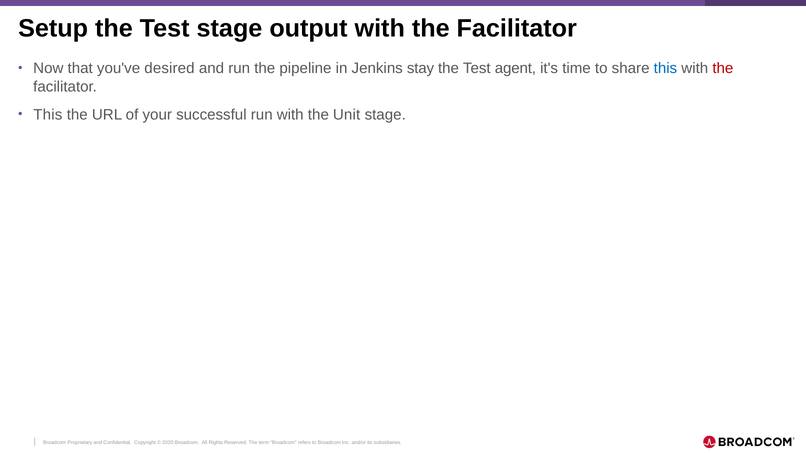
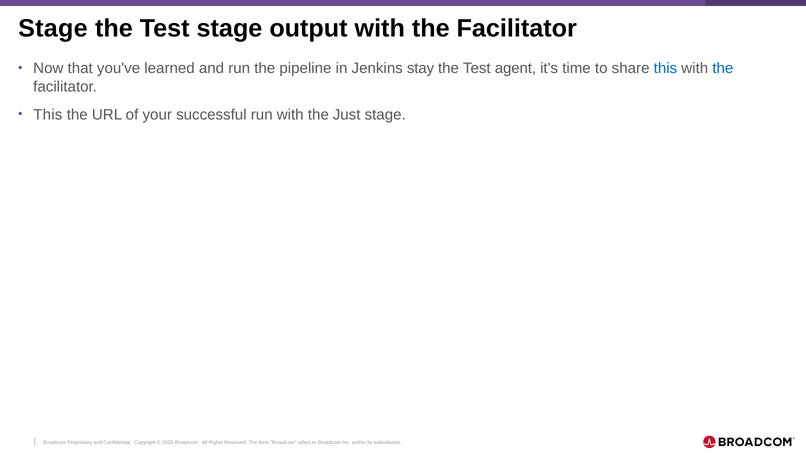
Setup at (53, 29): Setup -> Stage
desired: desired -> learned
the at (723, 69) colour: red -> blue
Unit: Unit -> Just
